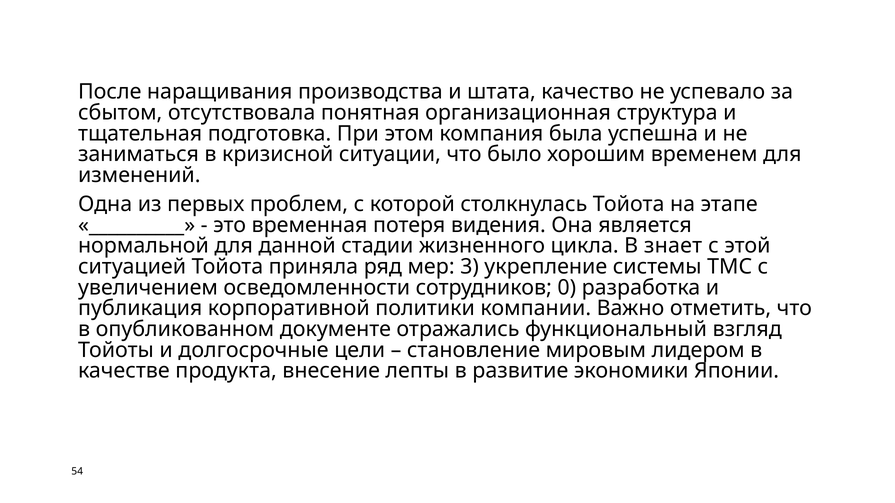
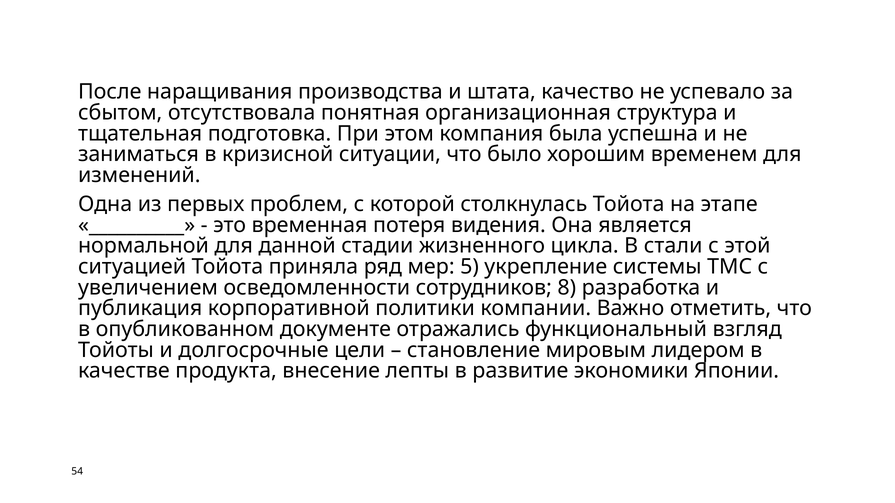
знает: знает -> стали
3: 3 -> 5
0: 0 -> 8
